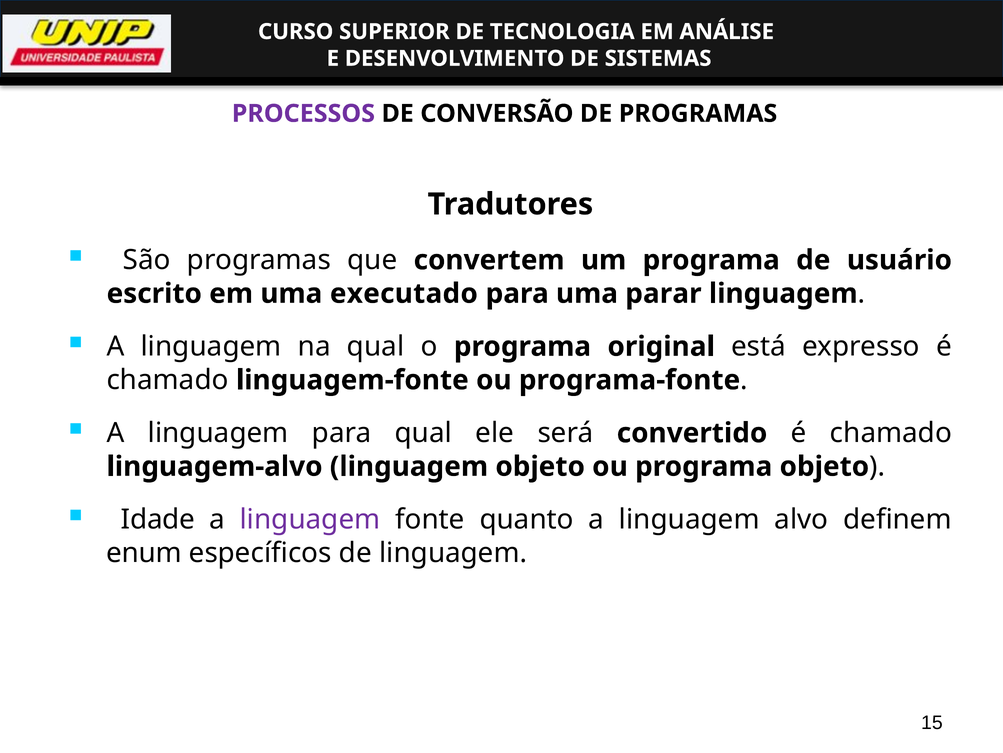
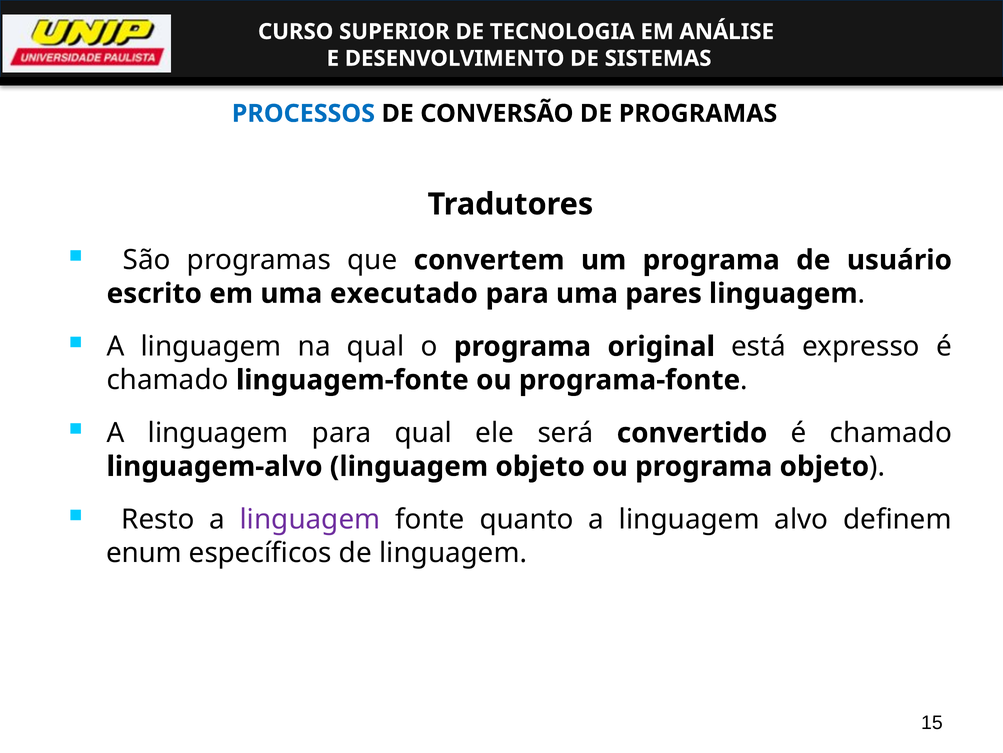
PROCESSOS colour: purple -> blue
parar: parar -> pares
Idade: Idade -> Resto
